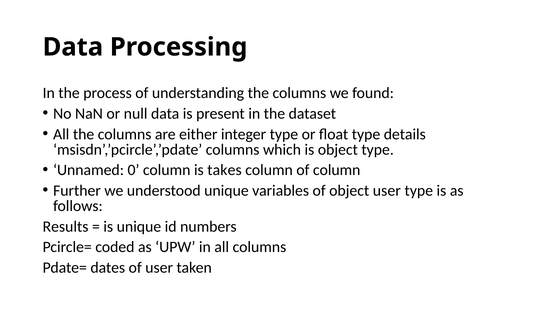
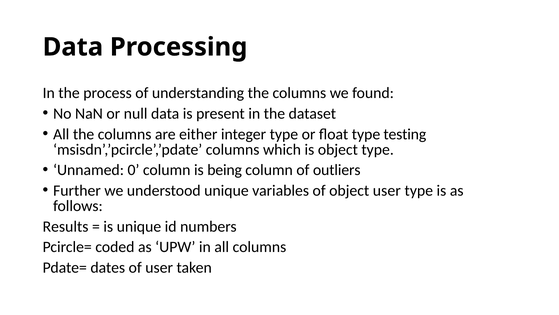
details: details -> testing
takes: takes -> being
of column: column -> outliers
